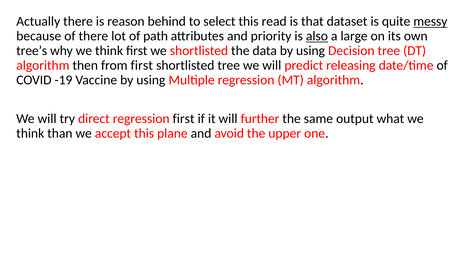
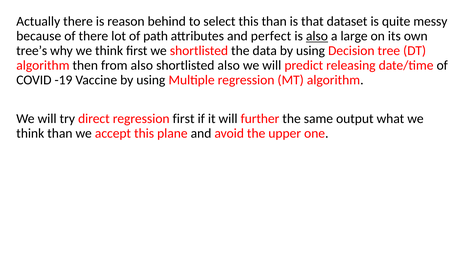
this read: read -> than
messy underline: present -> none
priority: priority -> perfect
from first: first -> also
shortlisted tree: tree -> also
